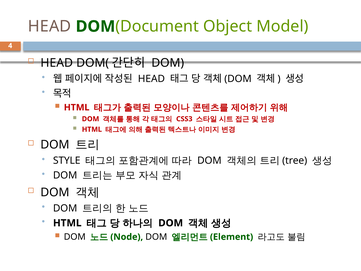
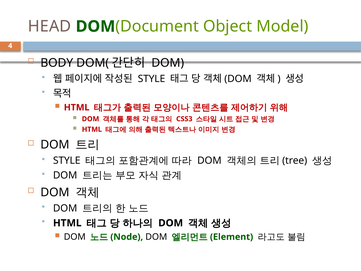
HEAD at (57, 63): HEAD -> BODY
HEAD at (151, 79): HEAD -> STYLE
